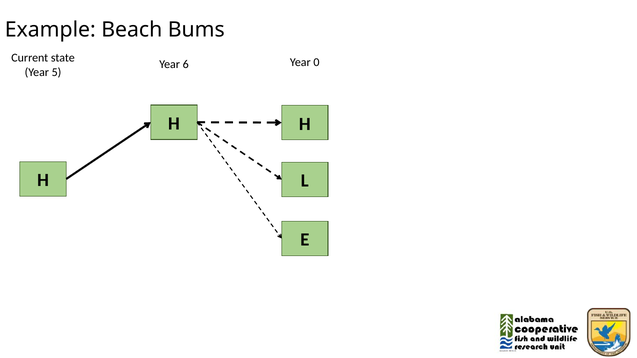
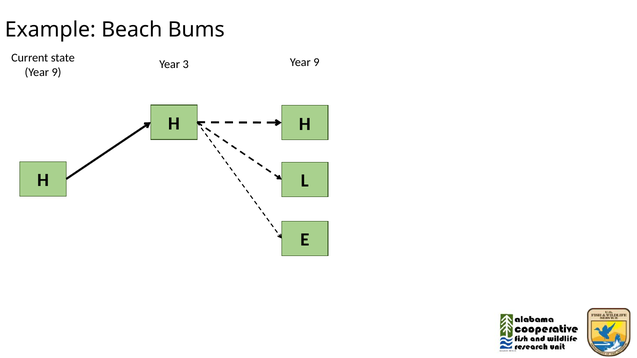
0 at (316, 63): 0 -> 9
6: 6 -> 3
5 at (57, 72): 5 -> 9
